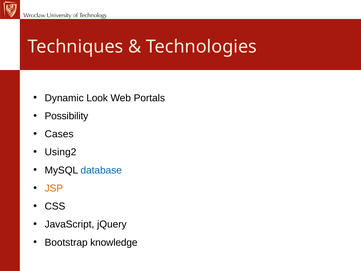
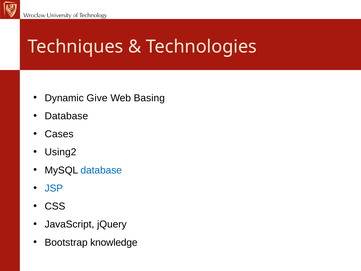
Look: Look -> Give
Portals: Portals -> Basing
Possibility at (66, 116): Possibility -> Database
JSP colour: orange -> blue
